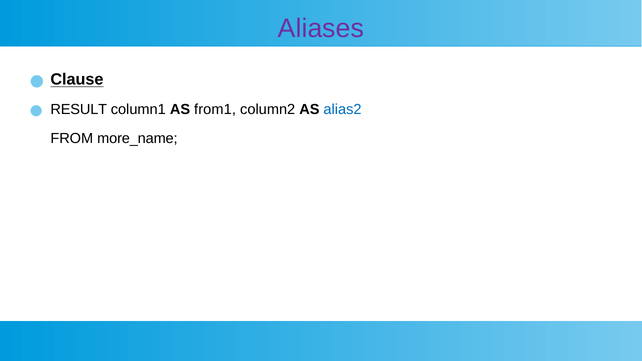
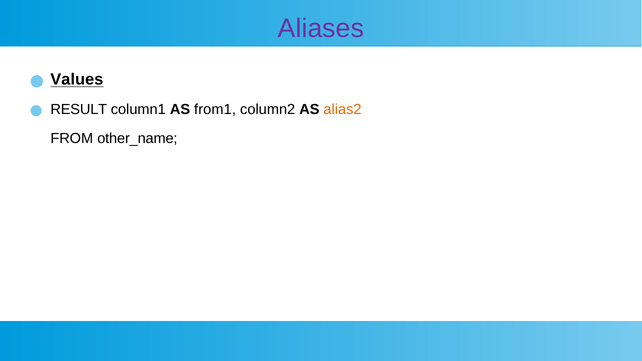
Clause: Clause -> Values
alias2 colour: blue -> orange
more_name: more_name -> other_name
